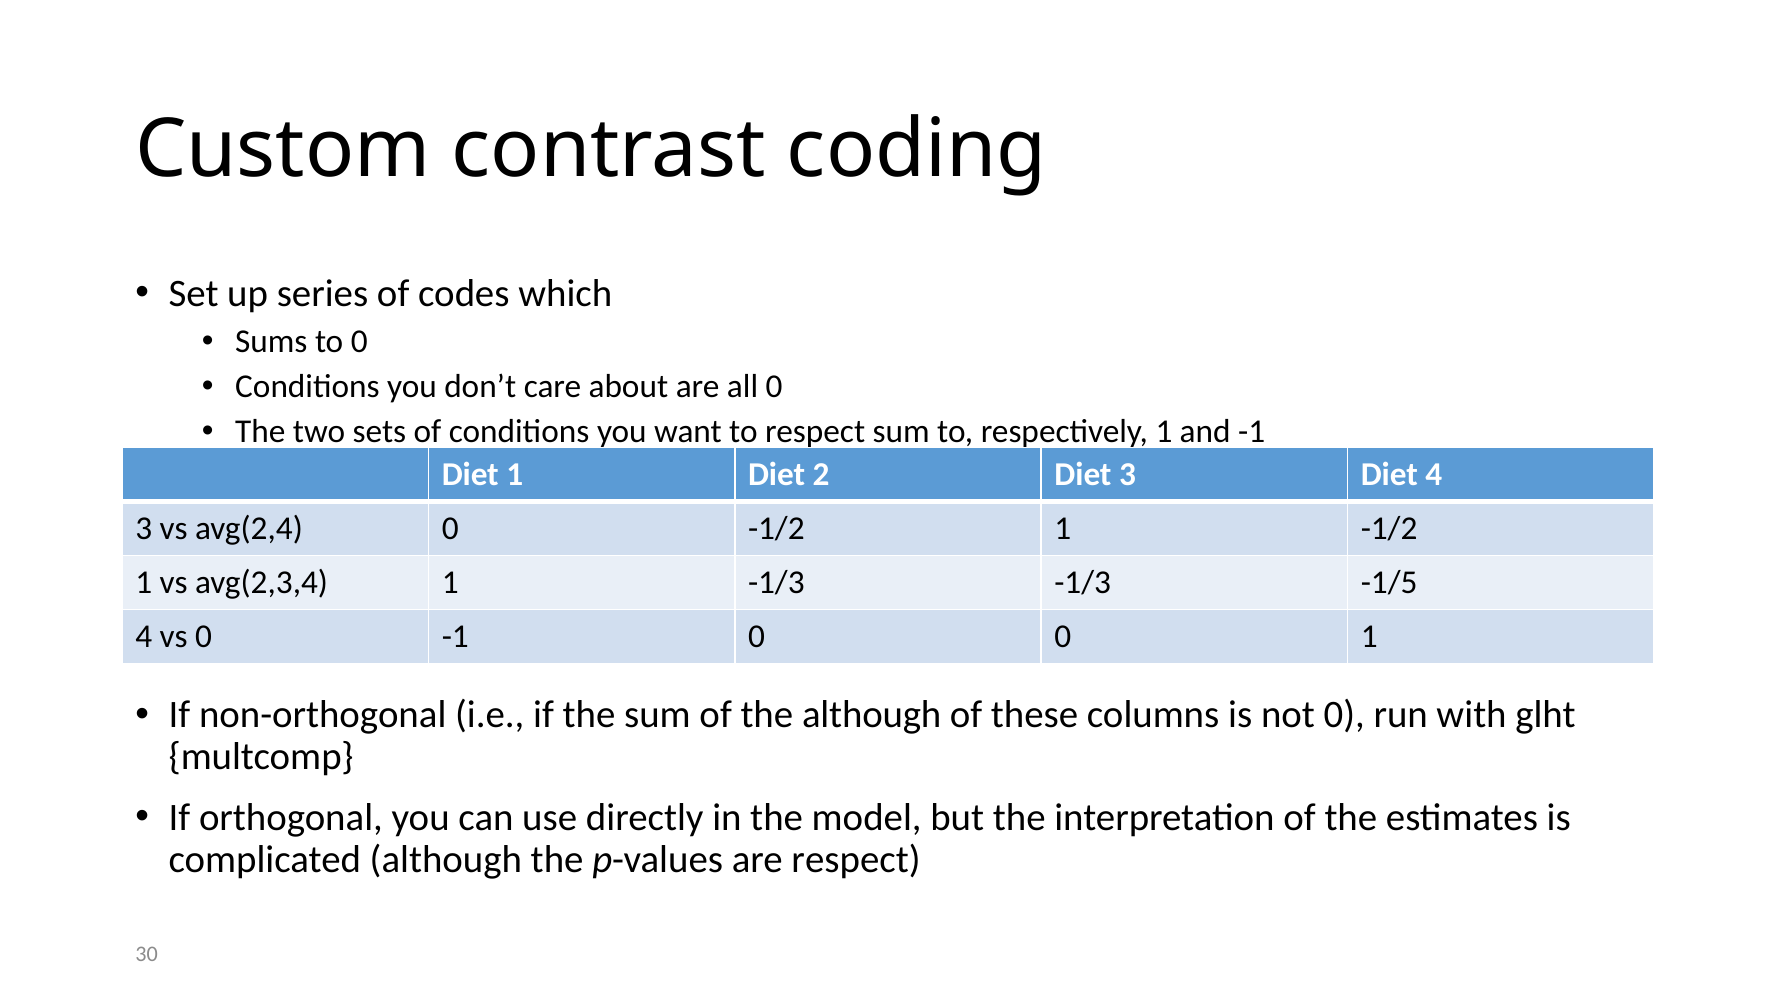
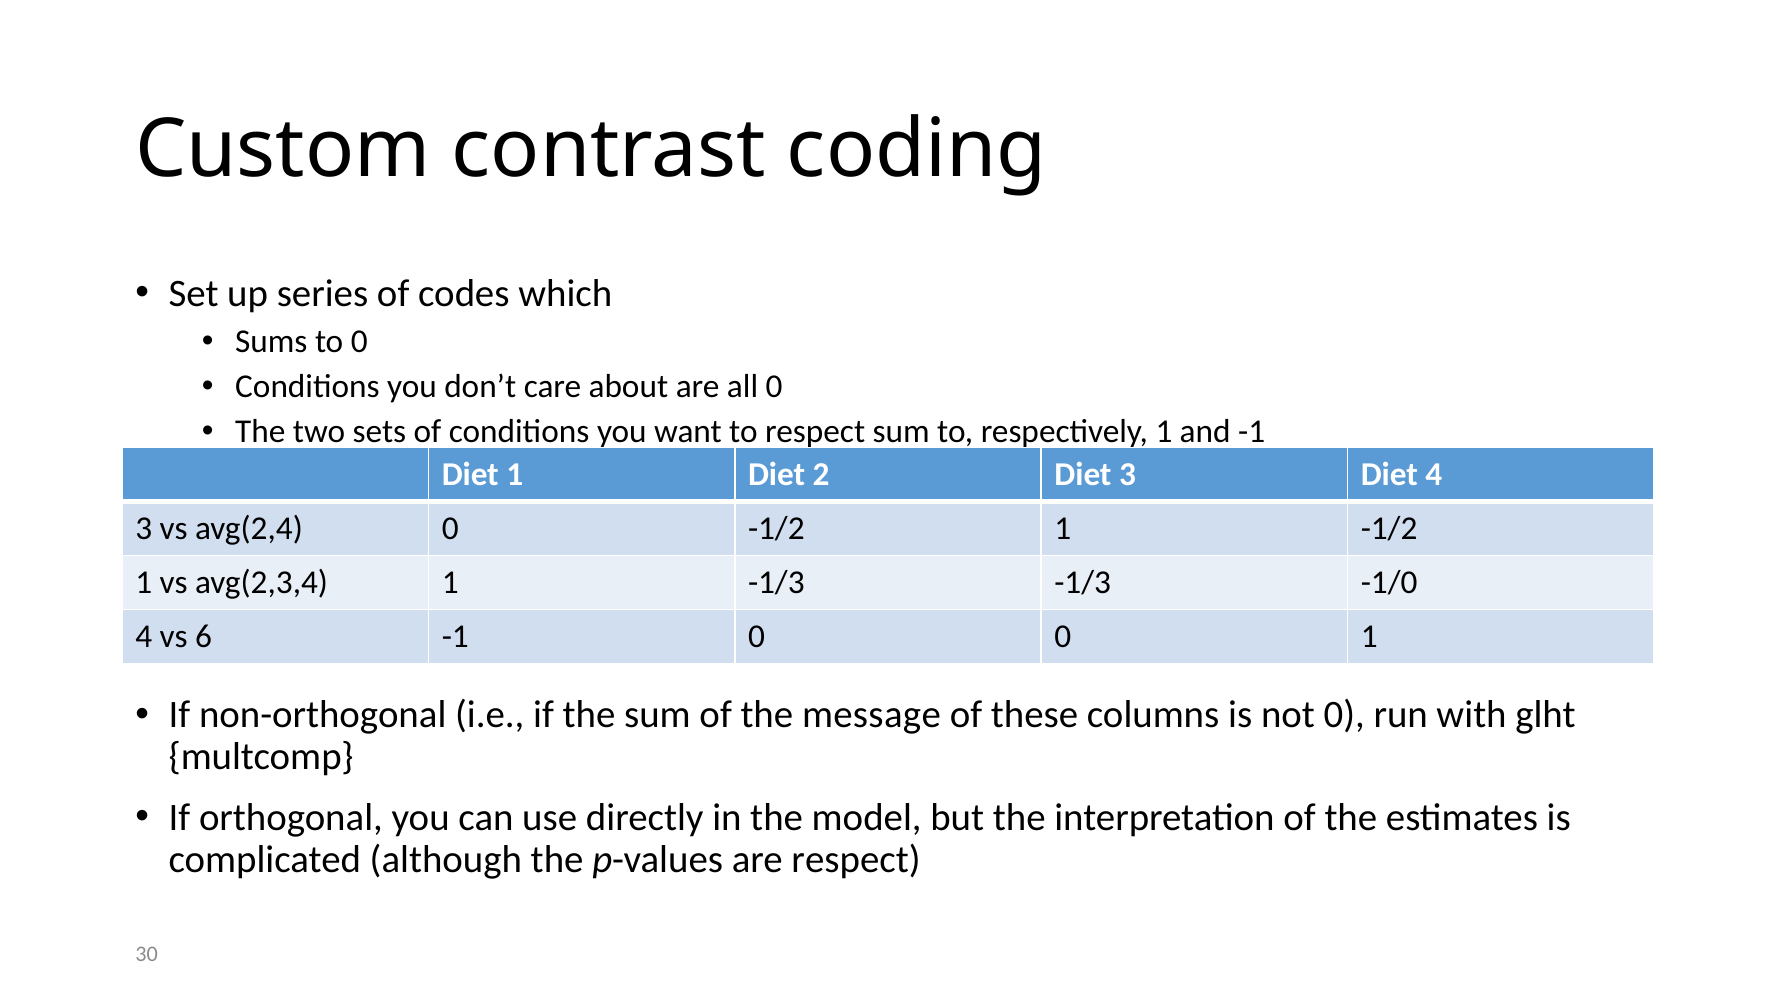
-1/5: -1/5 -> -1/0
vs 0: 0 -> 6
the although: although -> message
